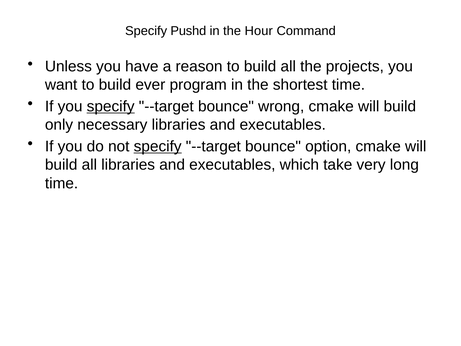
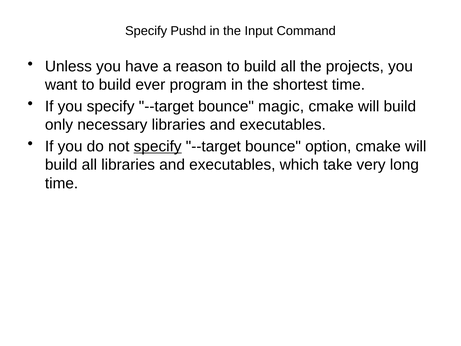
Hour: Hour -> Input
specify at (111, 106) underline: present -> none
wrong: wrong -> magic
